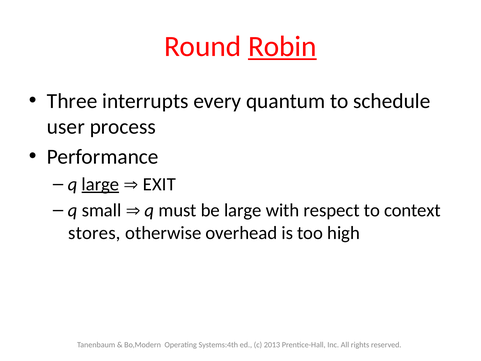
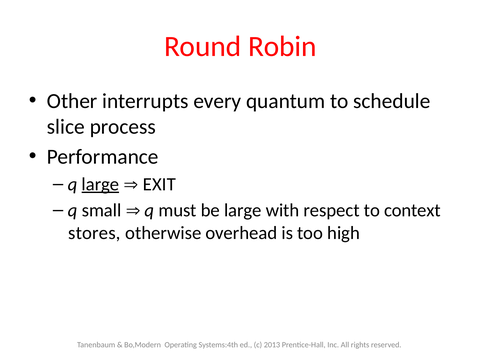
Robin underline: present -> none
Three: Three -> Other
user: user -> slice
